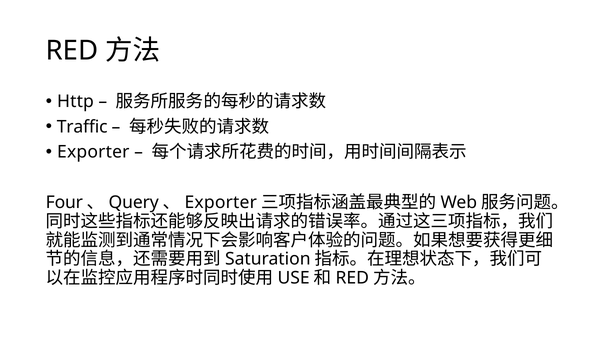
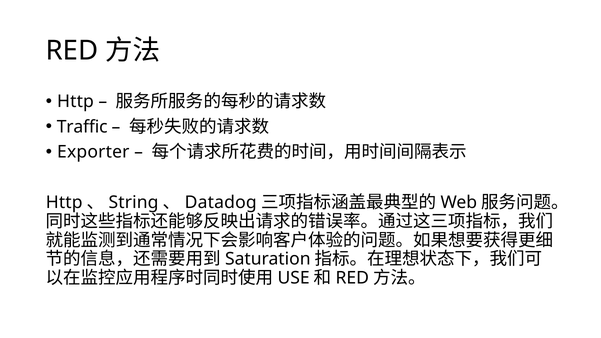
Four at (64, 202): Four -> Http
Query: Query -> String
Exporter at (221, 202): Exporter -> Datadog
